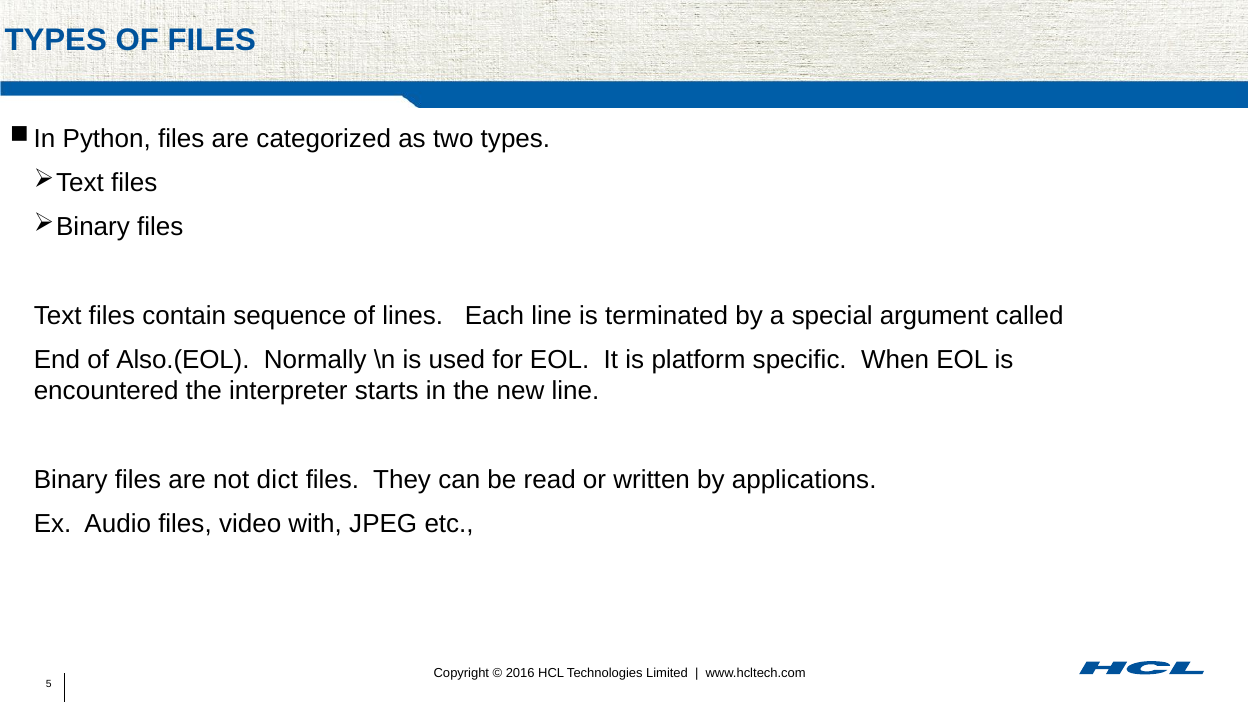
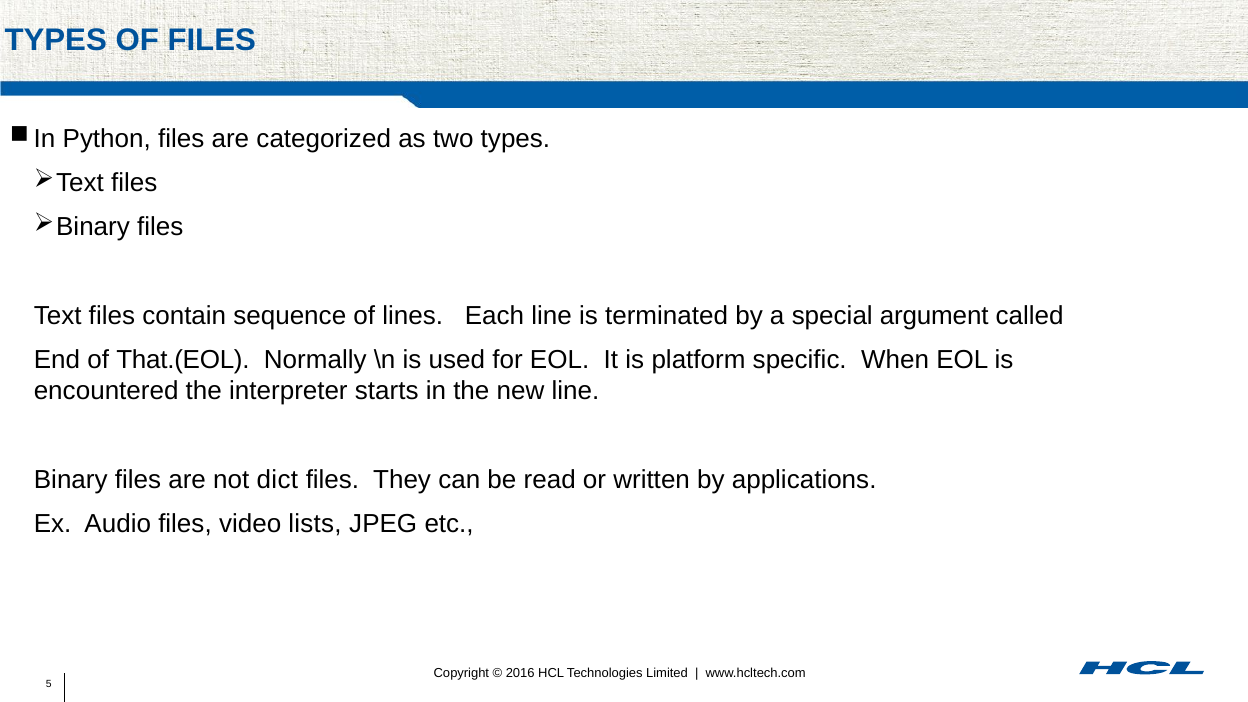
Also.(EOL: Also.(EOL -> That.(EOL
with: with -> lists
